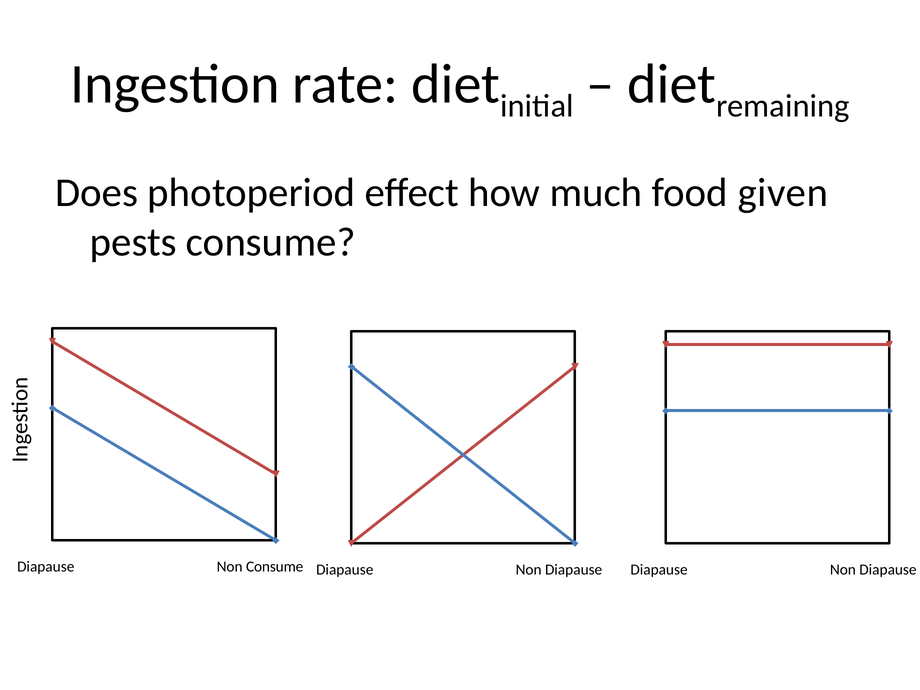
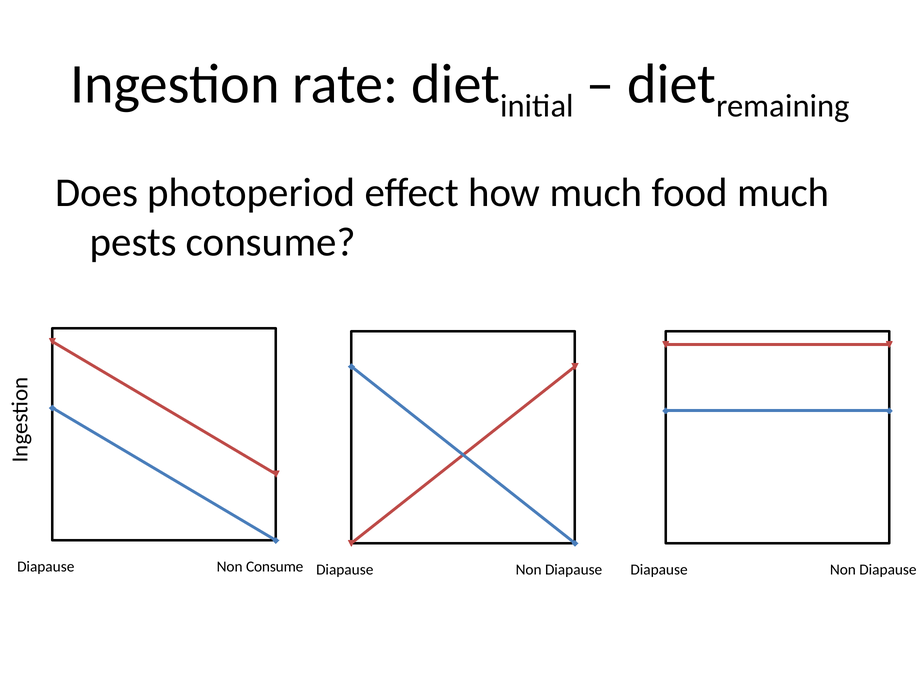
food given: given -> much
